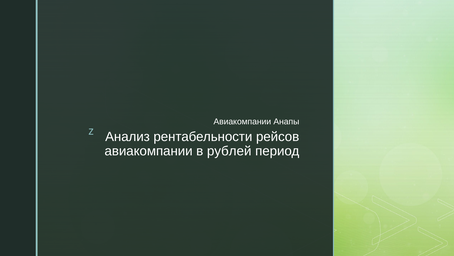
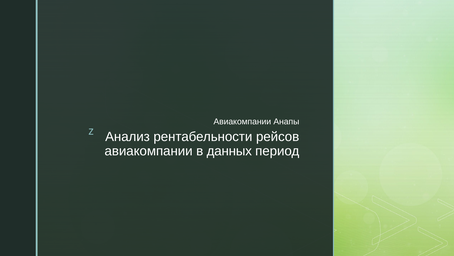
рублей: рублей -> данных
